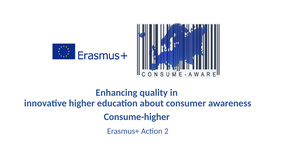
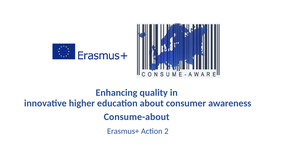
Consume-higher: Consume-higher -> Consume-about
